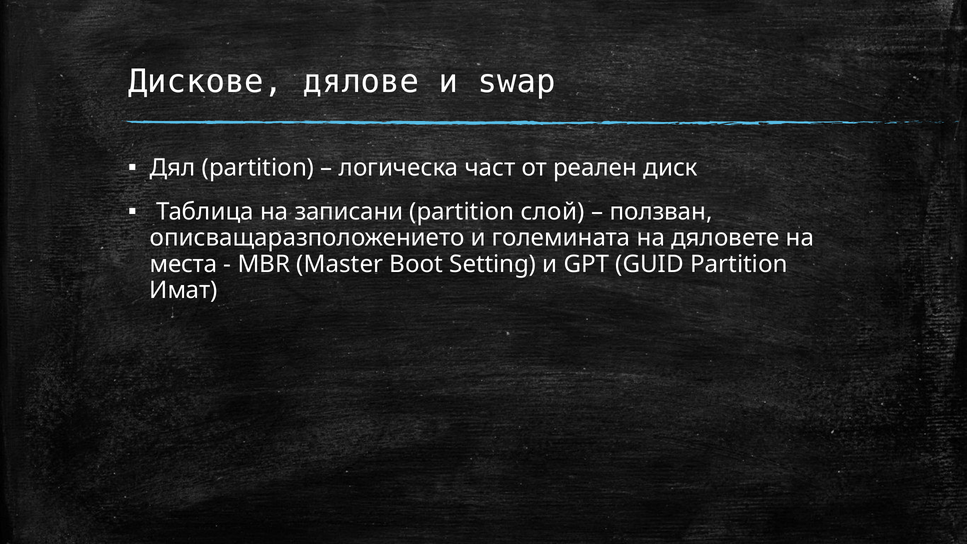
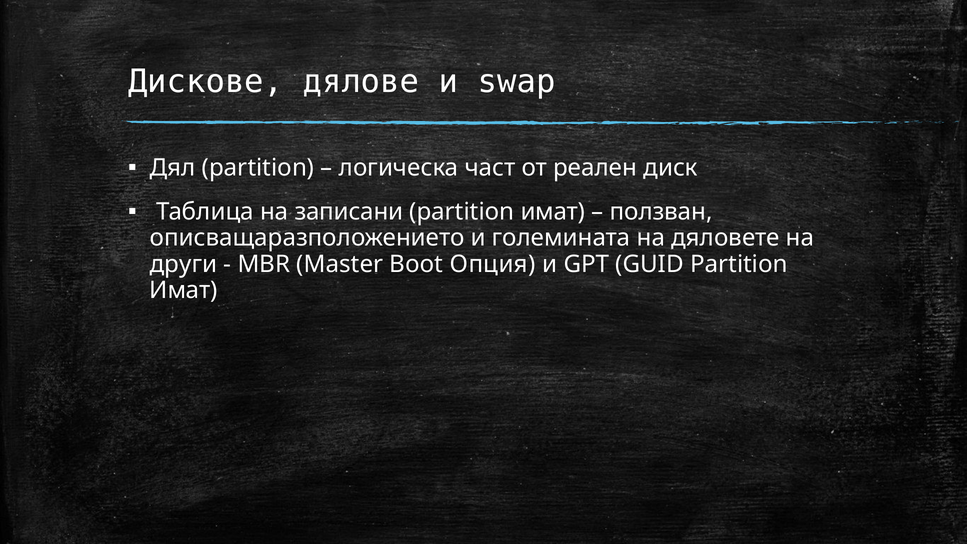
слой at (553, 212): слой -> имат
местa: местa -> други
Setting: Setting -> Опция
